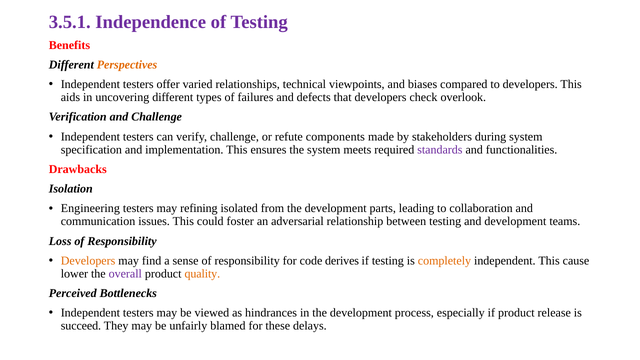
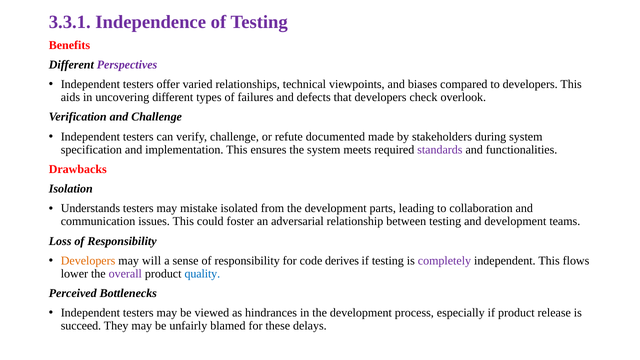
3.5.1: 3.5.1 -> 3.3.1
Perspectives colour: orange -> purple
components: components -> documented
Engineering: Engineering -> Understands
refining: refining -> mistake
find: find -> will
completely colour: orange -> purple
cause: cause -> flows
quality colour: orange -> blue
